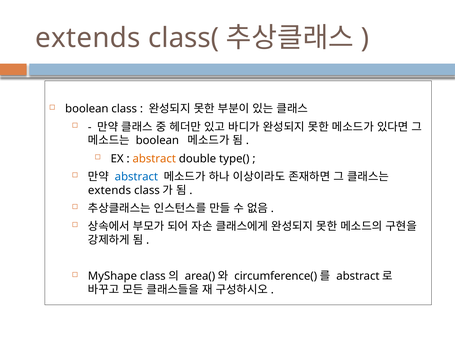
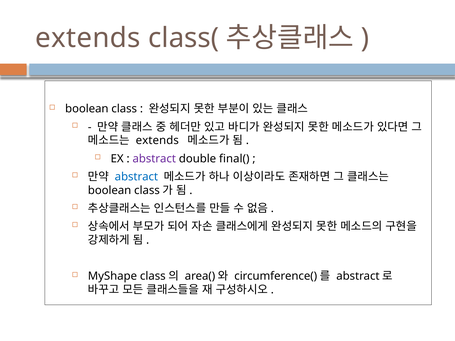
boolean at (157, 141): boolean -> extends
abstract at (154, 159) colour: orange -> purple
type(: type( -> final(
extends at (110, 190): extends -> boolean
